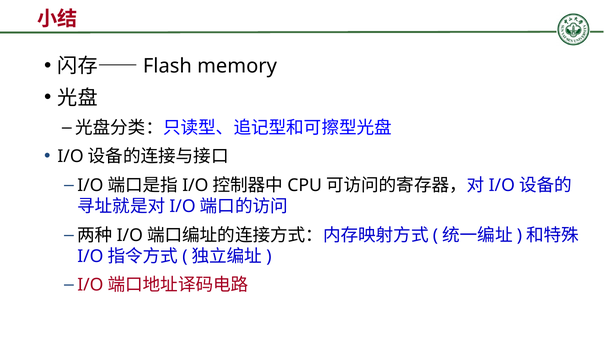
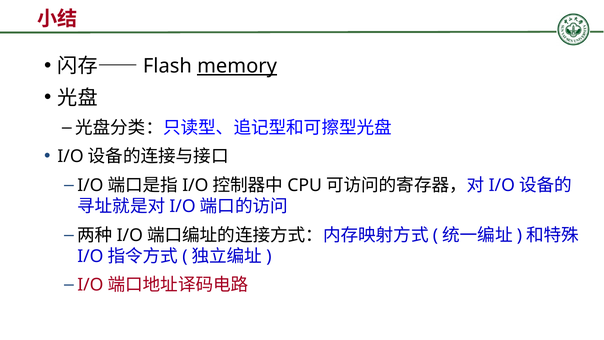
memory underline: none -> present
